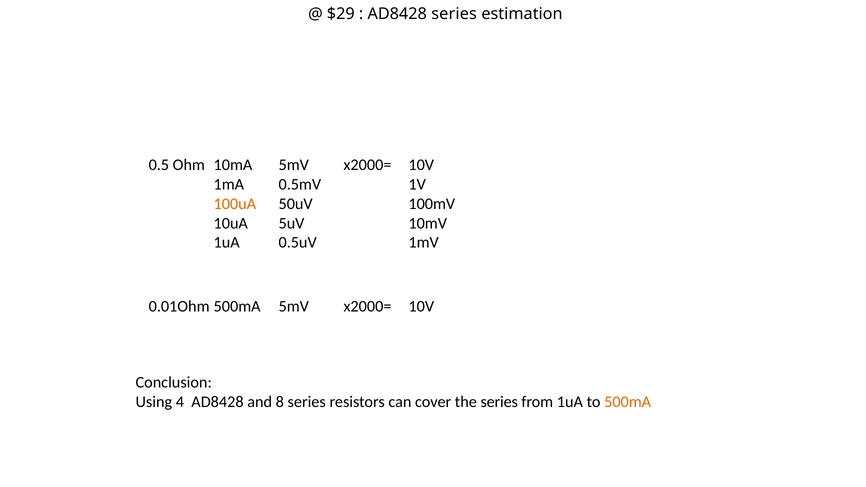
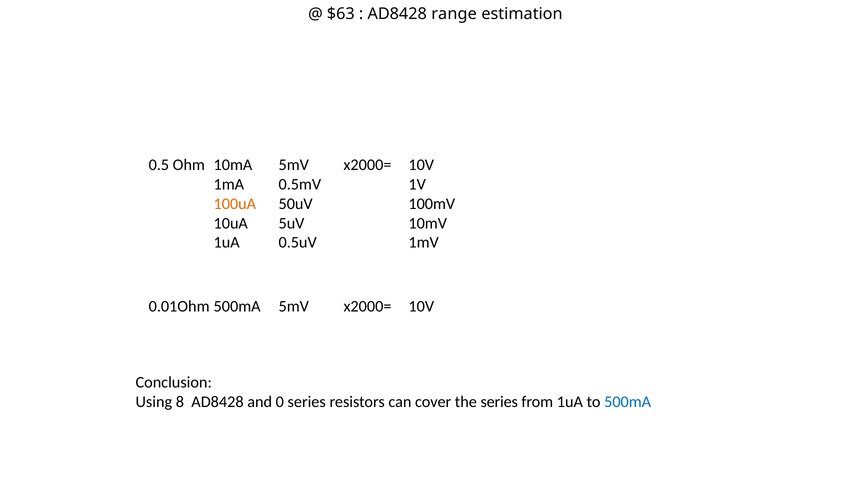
$29: $29 -> $63
AD8428 series: series -> range
4: 4 -> 8
8: 8 -> 0
500mA colour: orange -> blue
